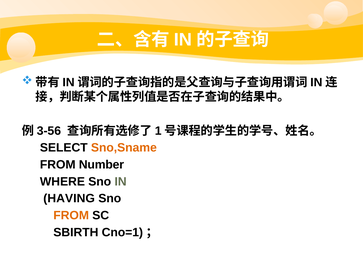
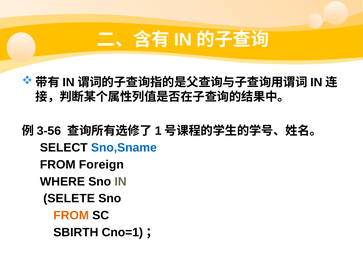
Sno,Sname colour: orange -> blue
Number: Number -> Foreign
HAVING: HAVING -> SELETE
